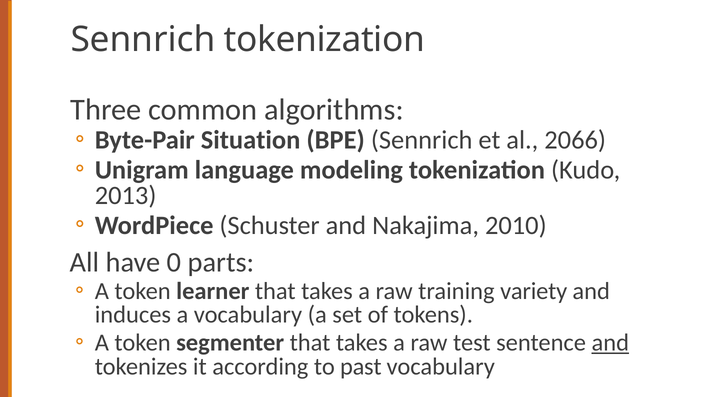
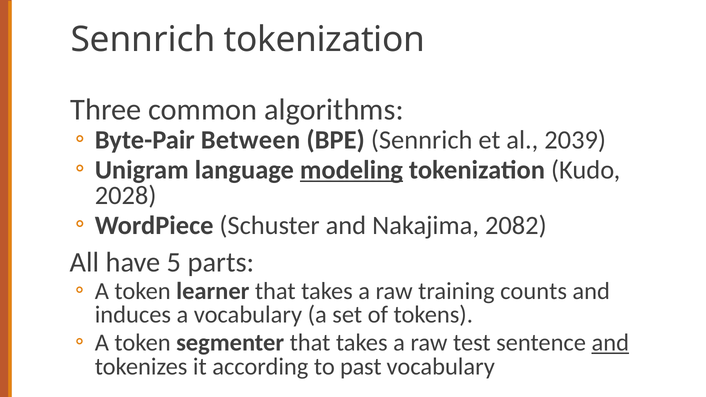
Situation: Situation -> Between
2066: 2066 -> 2039
modeling underline: none -> present
2013: 2013 -> 2028
2010: 2010 -> 2082
0: 0 -> 5
variety: variety -> counts
